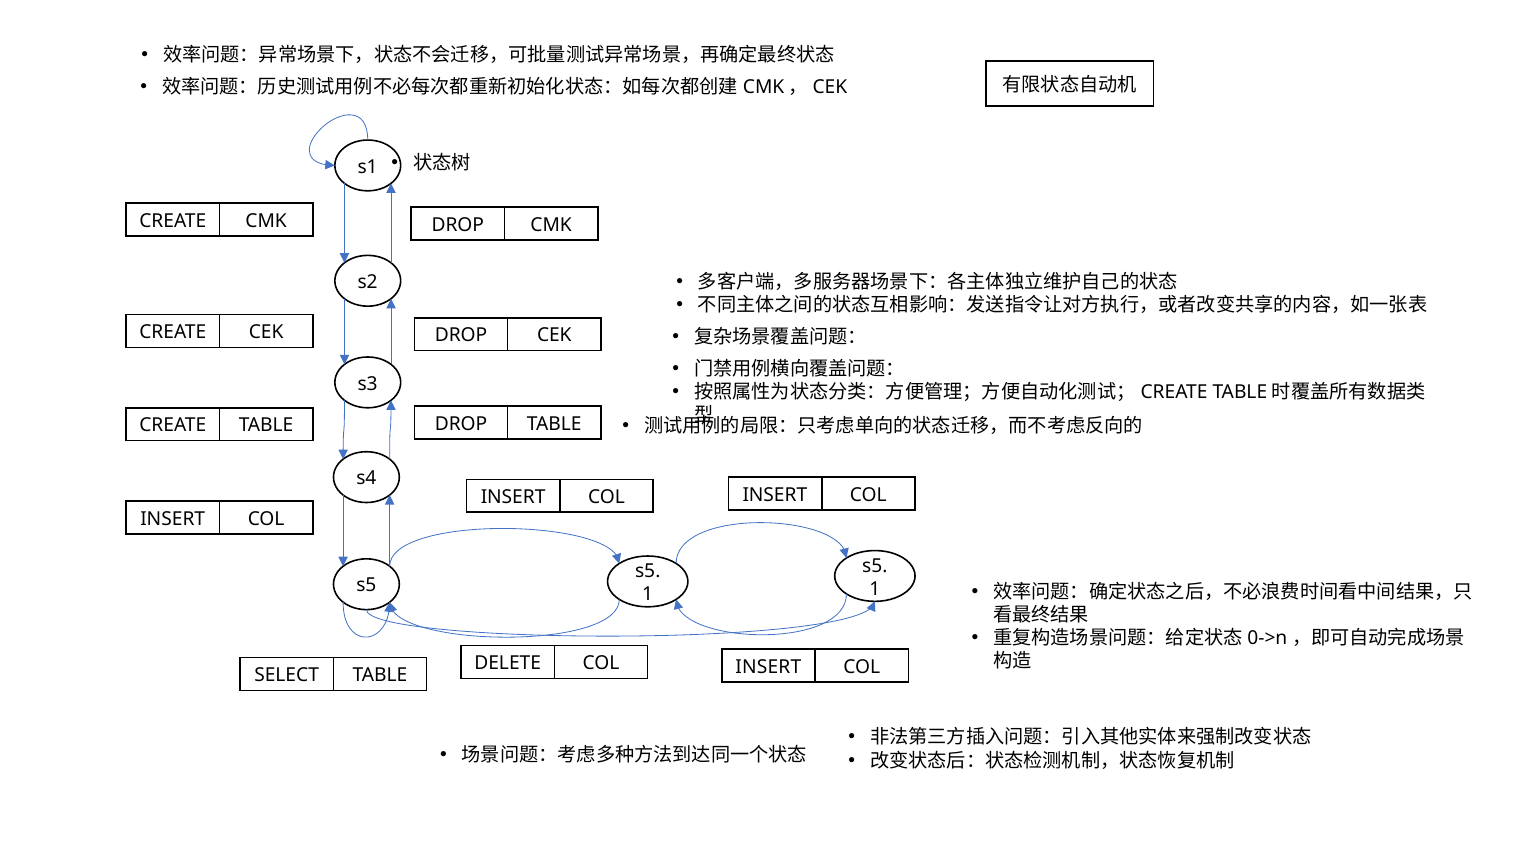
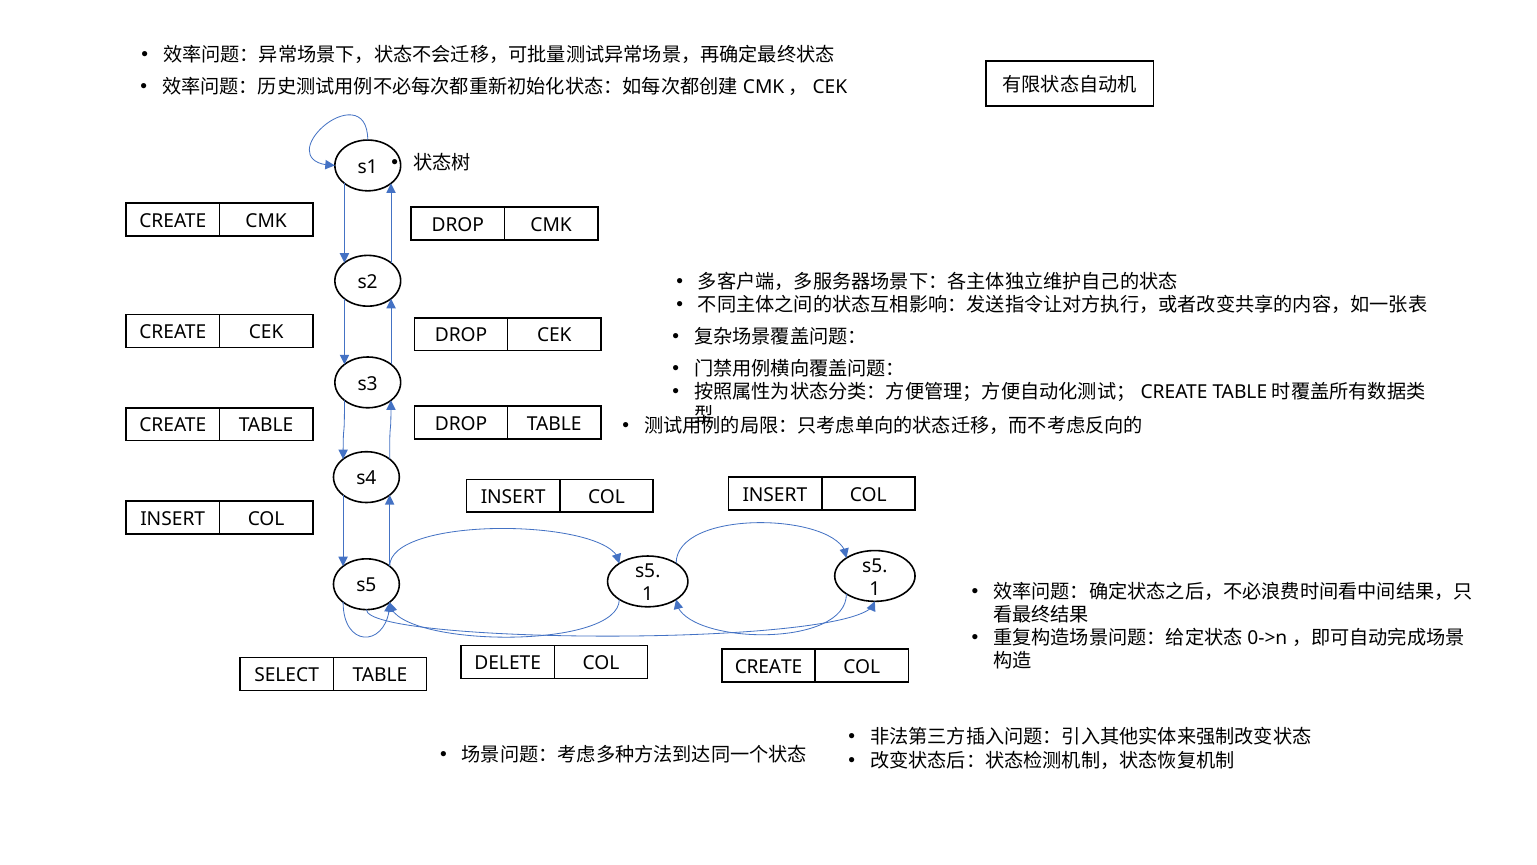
INSERT at (768, 667): INSERT -> CREATE
